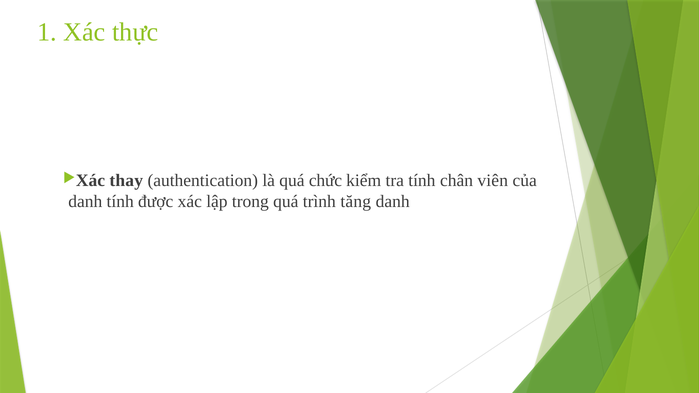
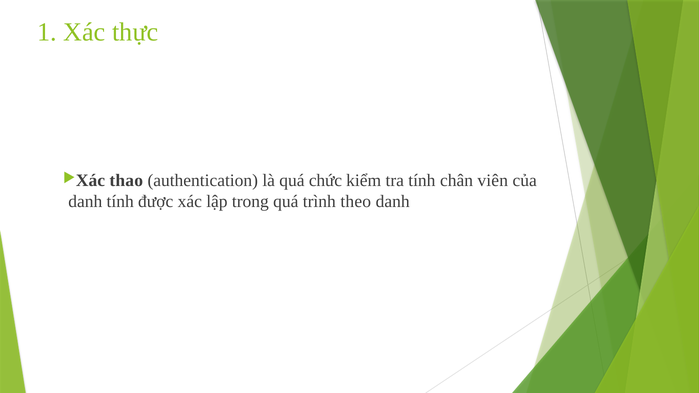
thay: thay -> thao
tăng: tăng -> theo
